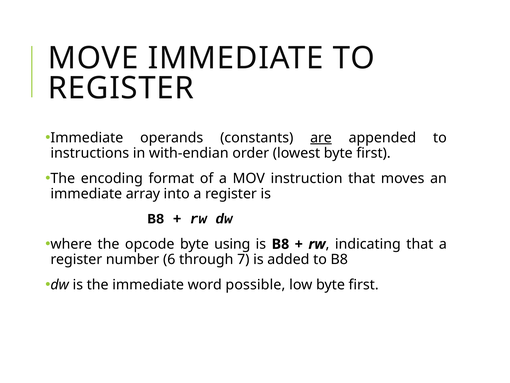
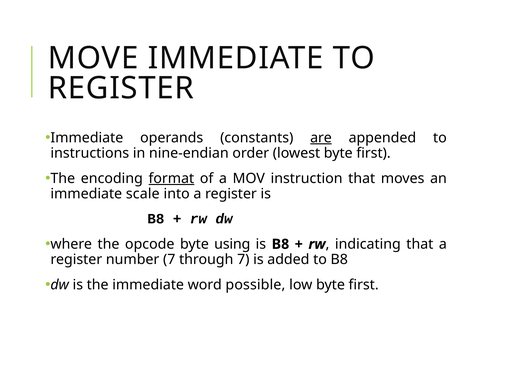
with-endian: with-endian -> nine-endian
format underline: none -> present
array: array -> scale
number 6: 6 -> 7
